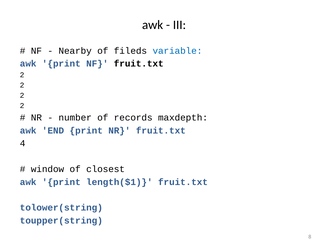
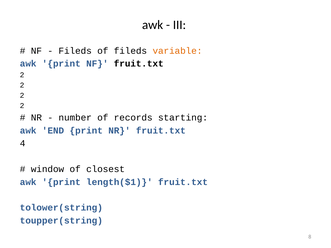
Nearby at (75, 51): Nearby -> Fileds
variable colour: blue -> orange
maxdepth: maxdepth -> starting
